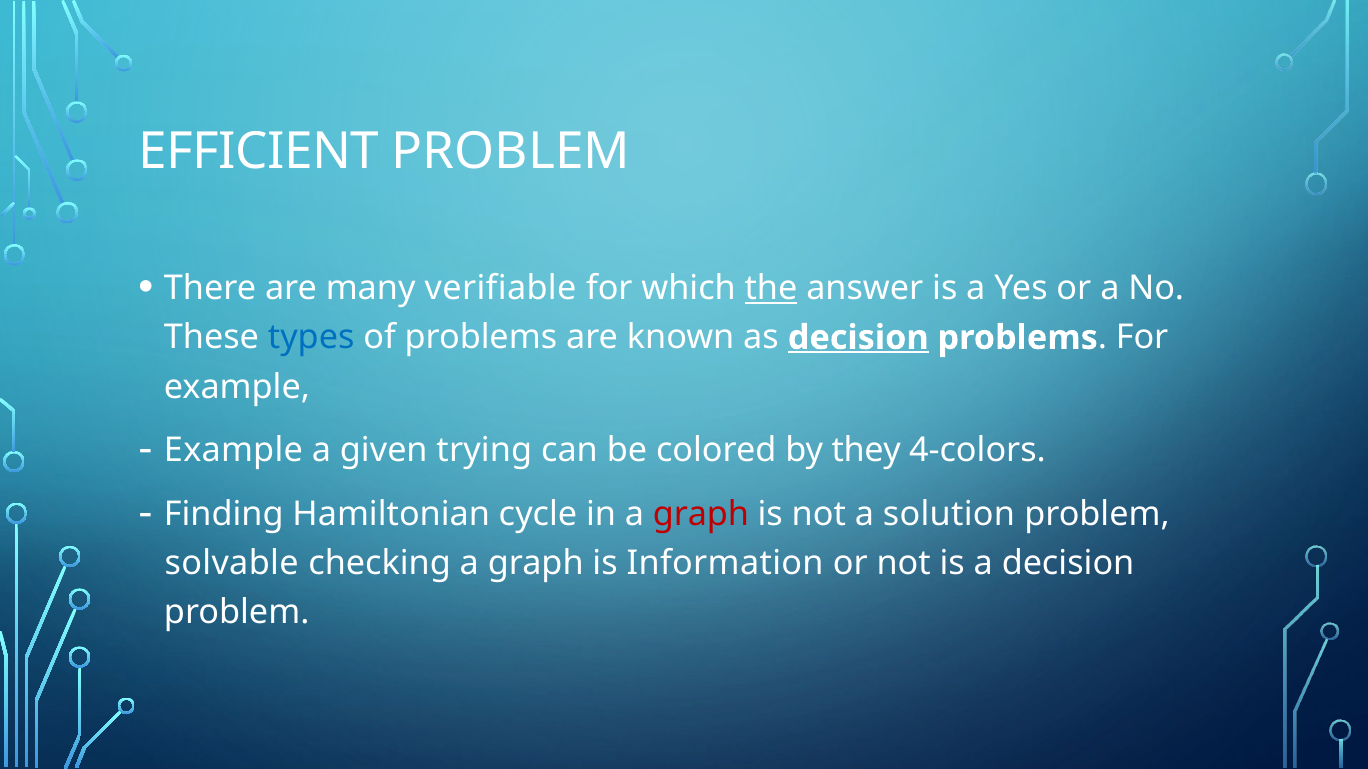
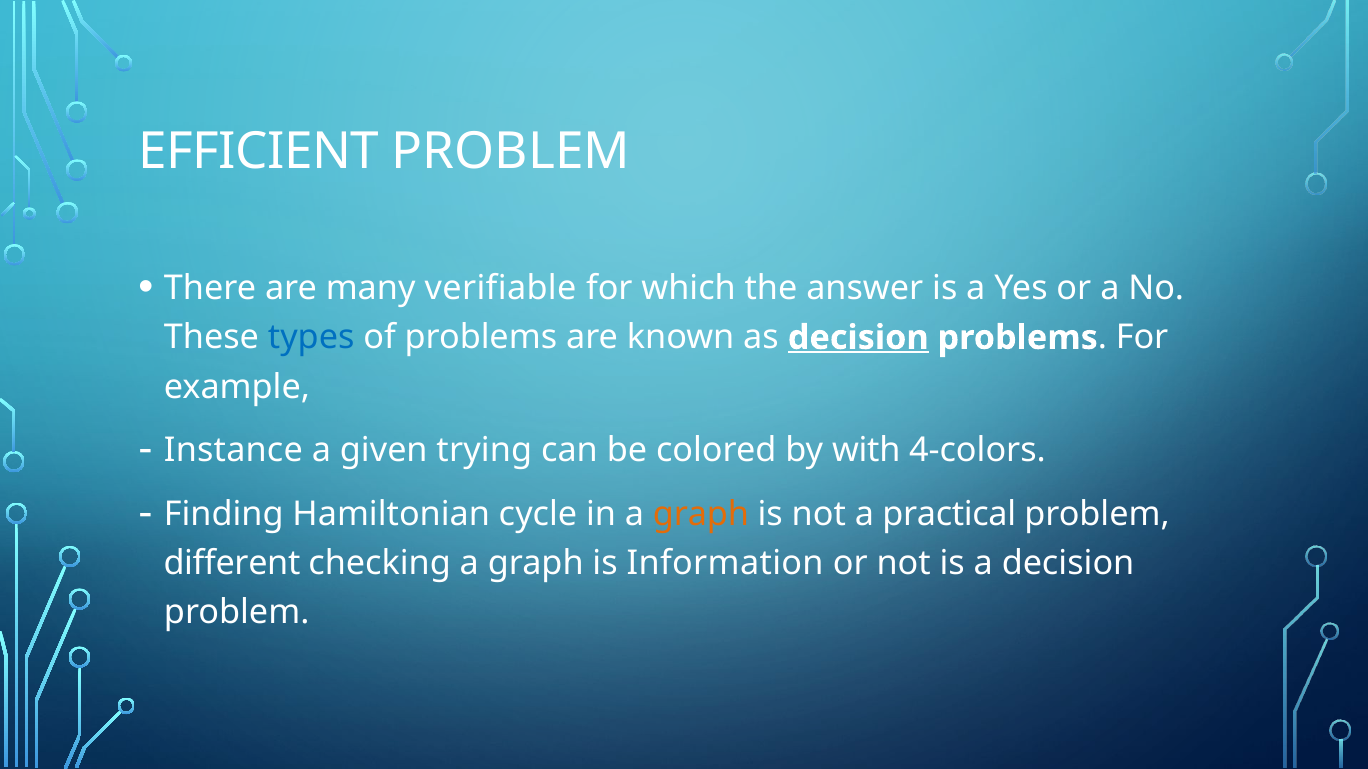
the underline: present -> none
Example at (233, 451): Example -> Instance
they: they -> with
graph at (701, 514) colour: red -> orange
solution: solution -> practical
solvable: solvable -> different
